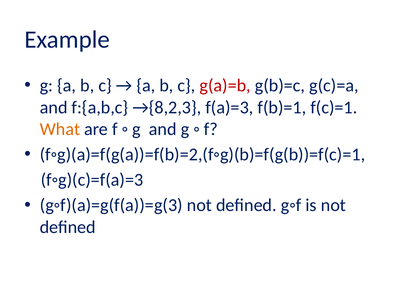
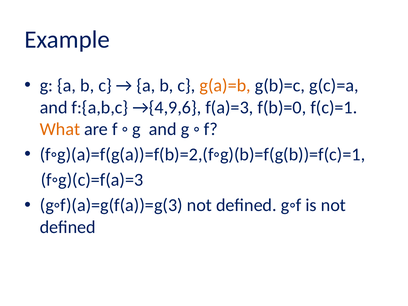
g(a)=b colour: red -> orange
→{8,2,3: →{8,2,3 -> →{4,9,6
f(b)=1: f(b)=1 -> f(b)=0
